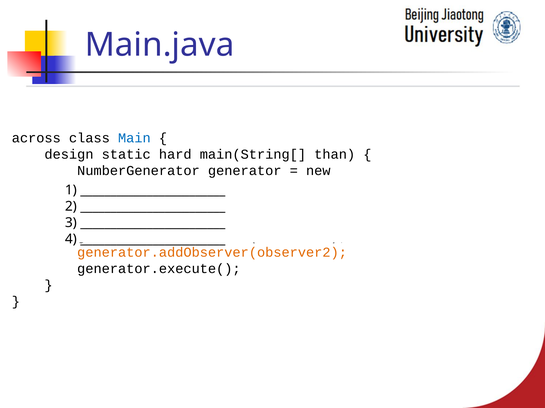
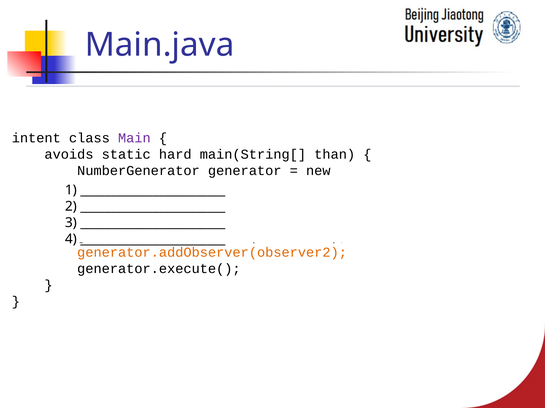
across: across -> intent
Main colour: blue -> purple
design: design -> avoids
